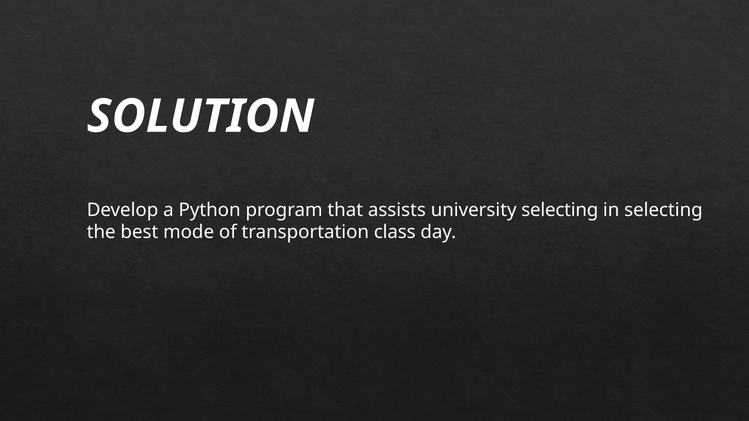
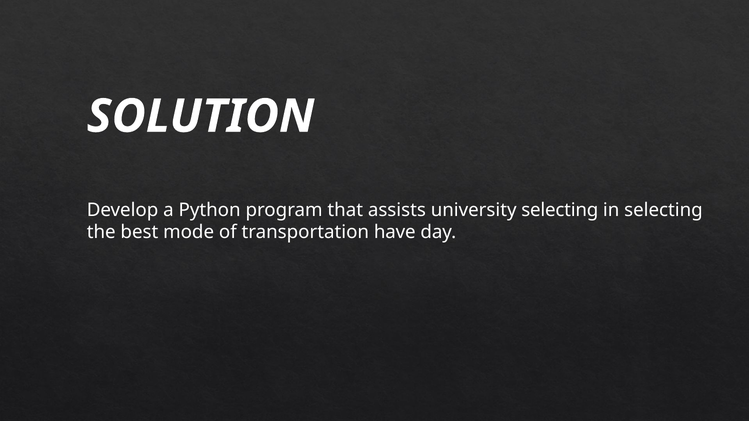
class: class -> have
